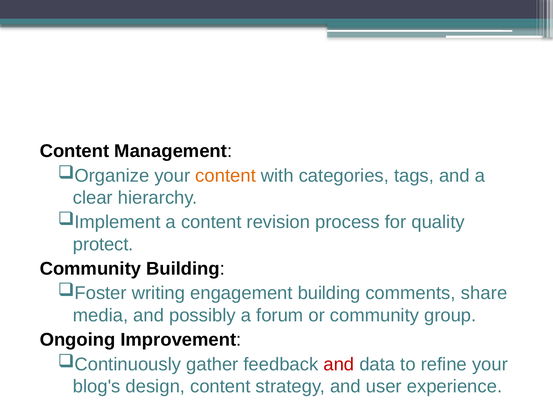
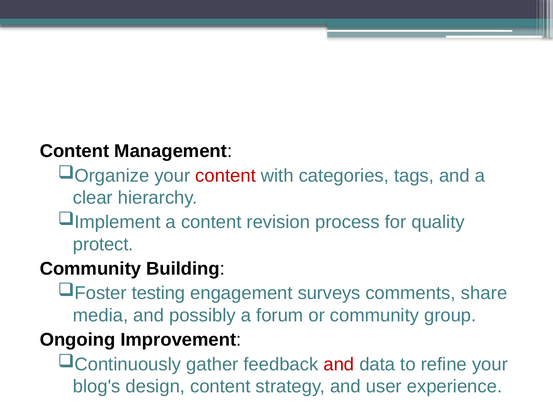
content at (226, 176) colour: orange -> red
writing: writing -> testing
engagement building: building -> surveys
